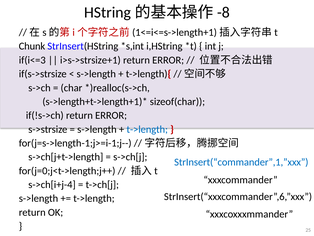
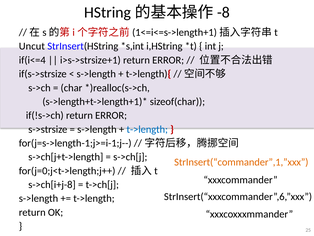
Chunk: Chunk -> Uncut
if(i<=3: if(i<=3 -> if(i<=4
StrInsert(“commander”,1,”xxx colour: blue -> orange
s->ch[i+j-4: s->ch[i+j-4 -> s->ch[i+j-8
